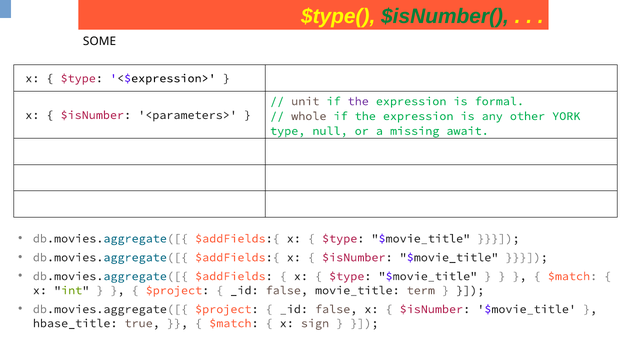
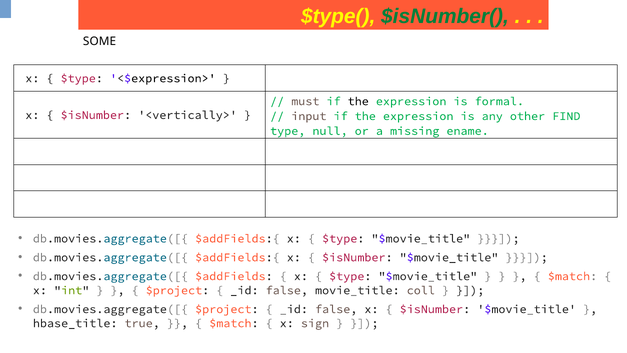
unit: unit -> must
the at (358, 101) colour: purple -> black
<parameters>: <parameters> -> <vertically>
whole: whole -> input
YORK: YORK -> FIND
await: await -> ename
term: term -> coll
